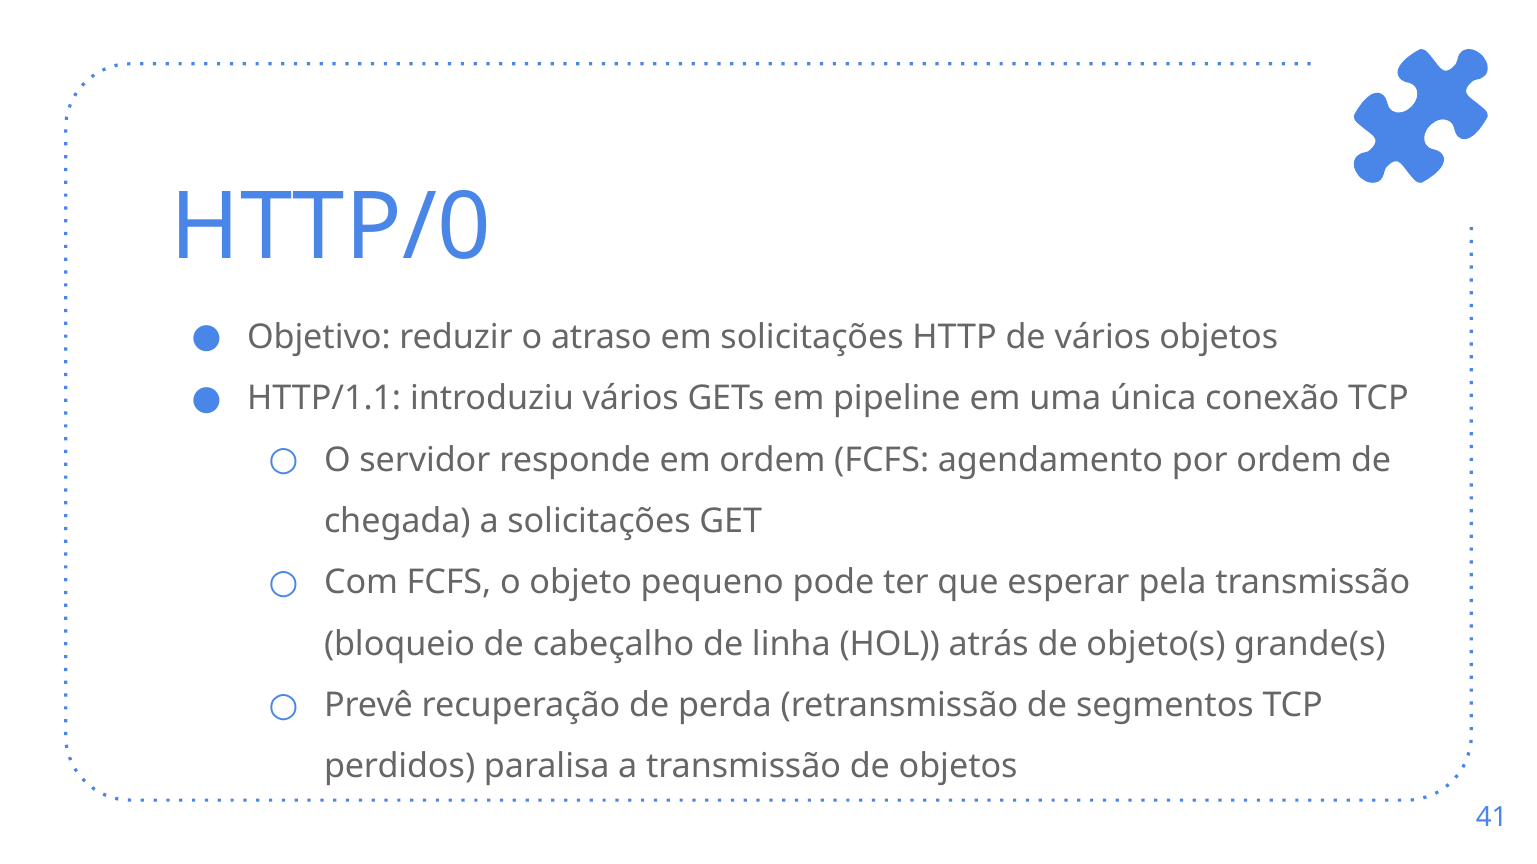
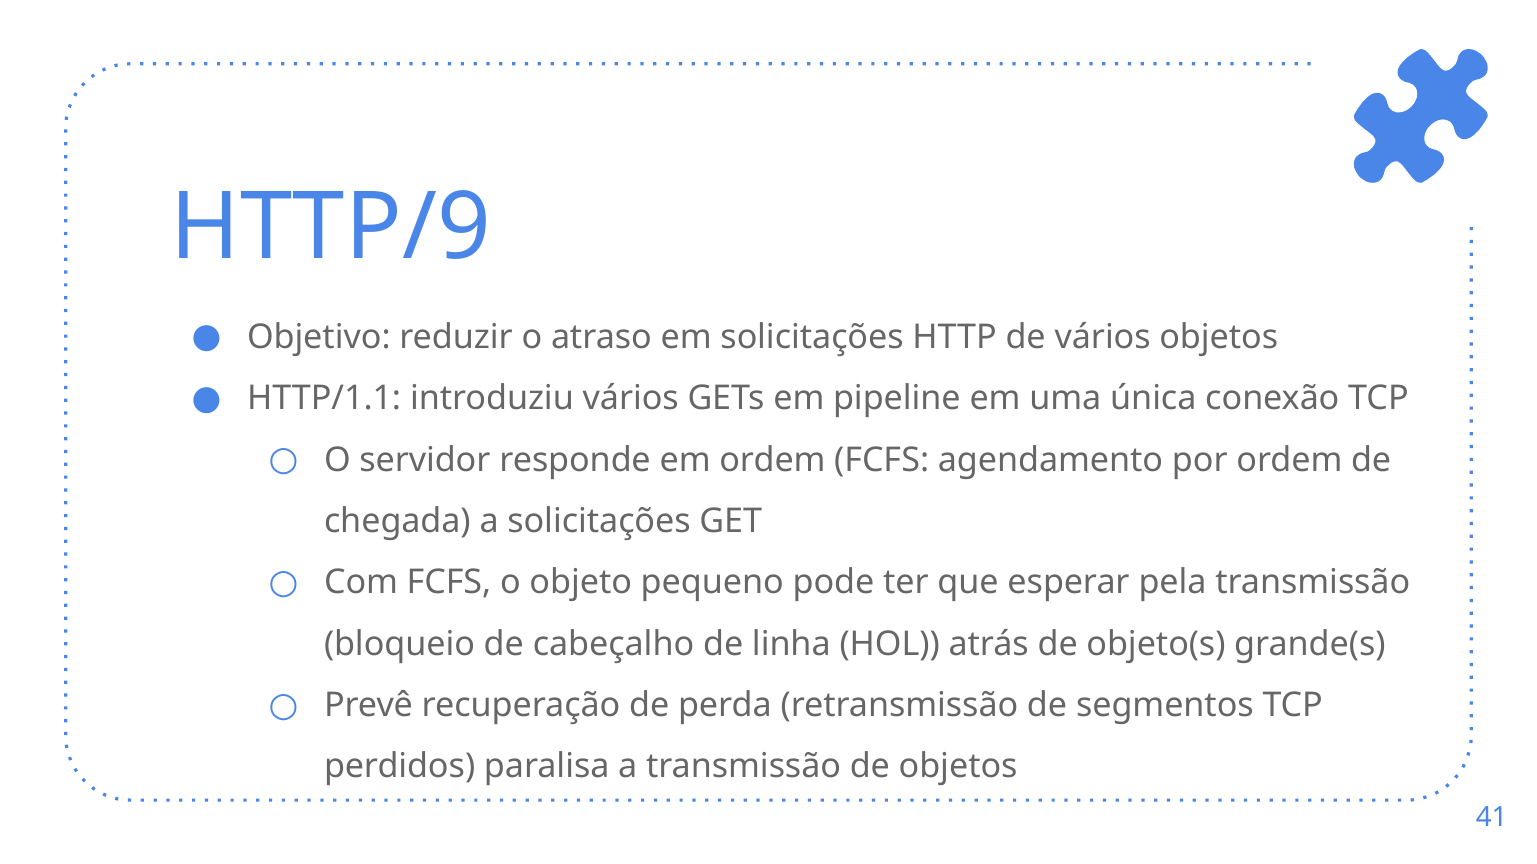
HTTP/0: HTTP/0 -> HTTP/9
